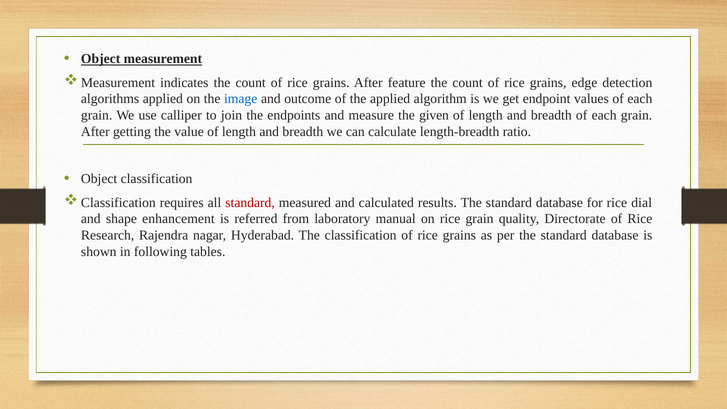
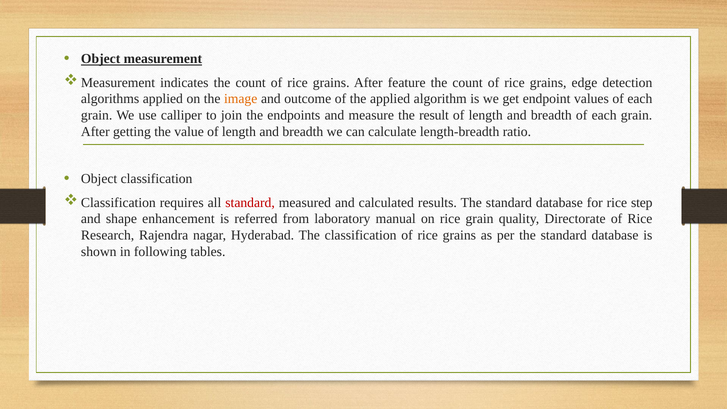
image colour: blue -> orange
given: given -> result
dial: dial -> step
